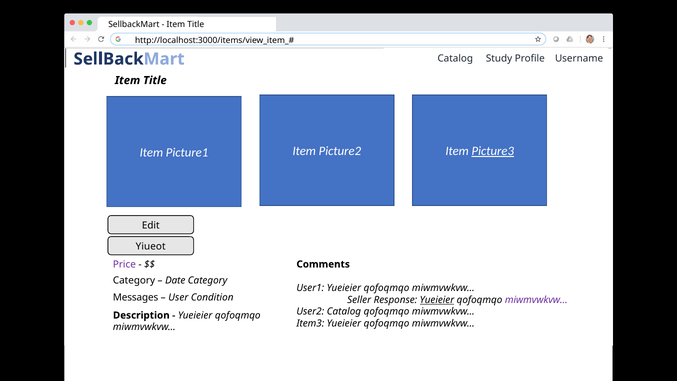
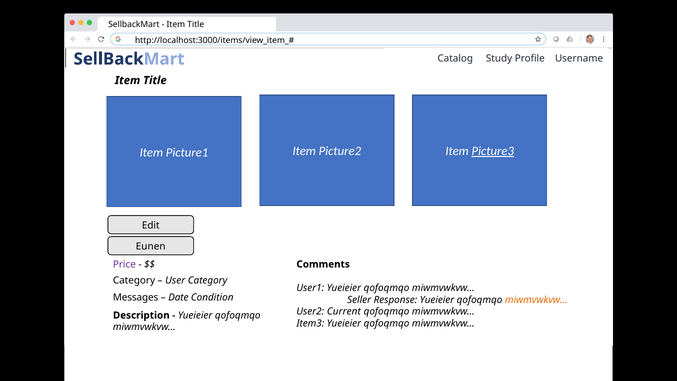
Yiueot: Yiueot -> Eunen
Date: Date -> User
User: User -> Date
Yueieier at (437, 300) underline: present -> none
miwmvwkvw… at (536, 300) colour: purple -> orange
User2 Catalog: Catalog -> Current
